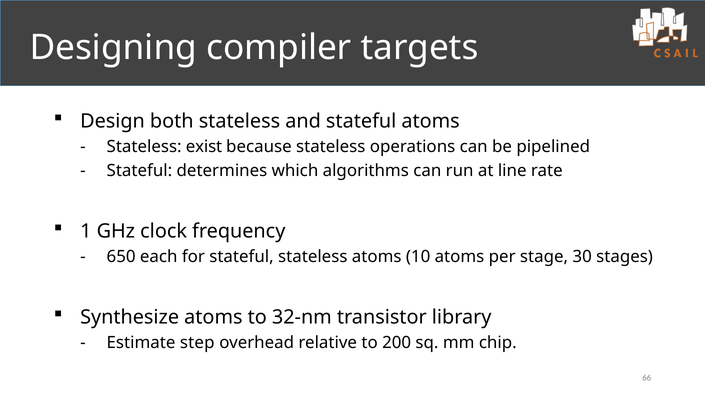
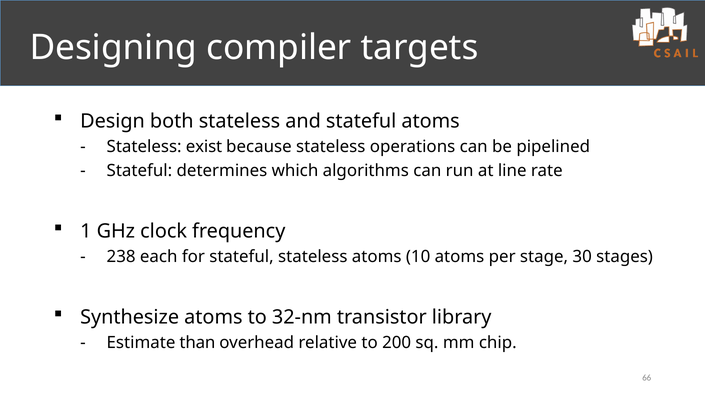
650: 650 -> 238
step: step -> than
